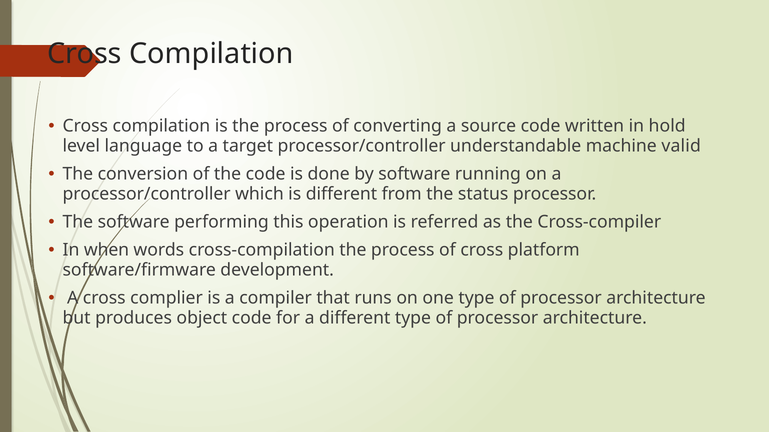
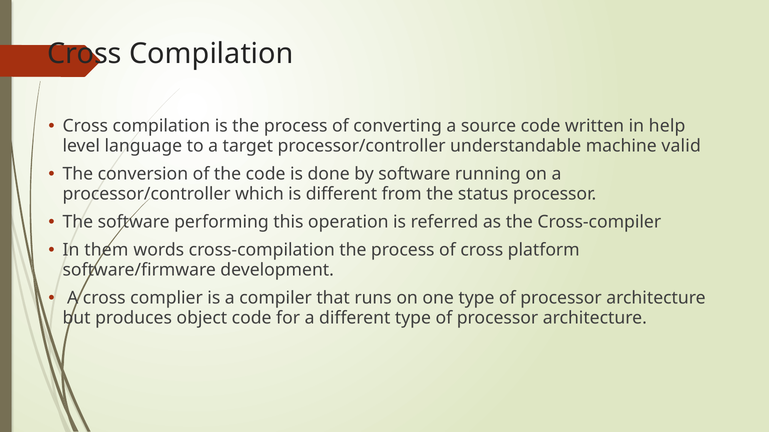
hold: hold -> help
when: when -> them
